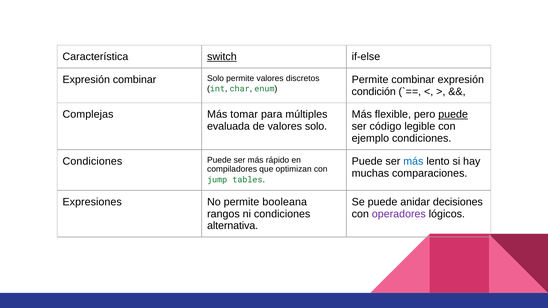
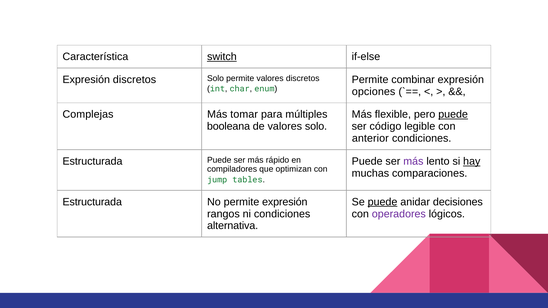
Expresión combinar: combinar -> discretos
condición: condición -> opciones
evaluada: evaluada -> booleana
ejemplo: ejemplo -> anterior
Condiciones at (92, 161): Condiciones -> Estructurada
más at (413, 161) colour: blue -> purple
hay underline: none -> present
Expresiones at (92, 202): Expresiones -> Estructurada
permite booleana: booleana -> expresión
puede at (383, 202) underline: none -> present
